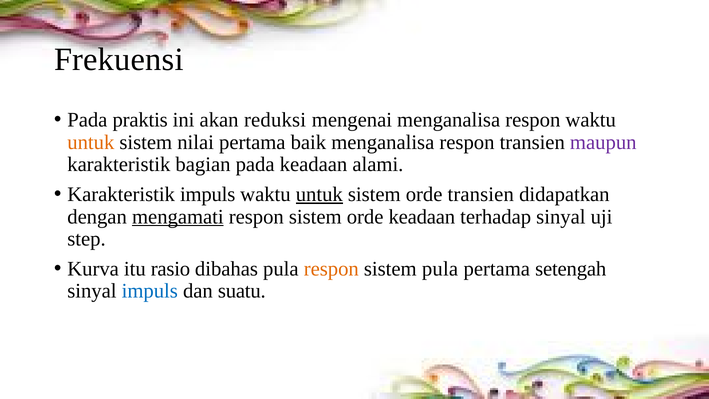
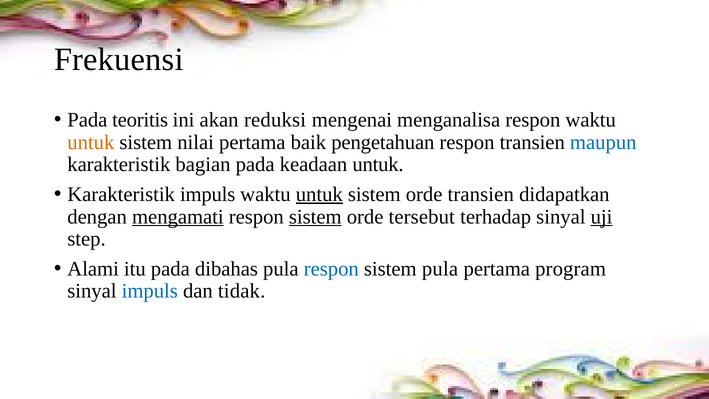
praktis: praktis -> teoritis
baik menganalisa: menganalisa -> pengetahuan
maupun colour: purple -> blue
keadaan alami: alami -> untuk
sistem at (315, 217) underline: none -> present
orde keadaan: keadaan -> tersebut
uji underline: none -> present
Kurva: Kurva -> Alami
itu rasio: rasio -> pada
respon at (331, 269) colour: orange -> blue
setengah: setengah -> program
suatu: suatu -> tidak
